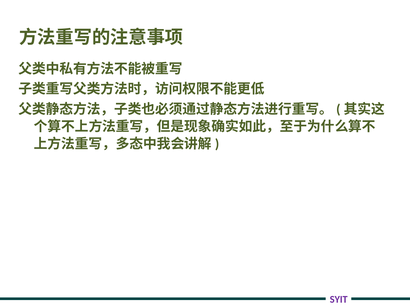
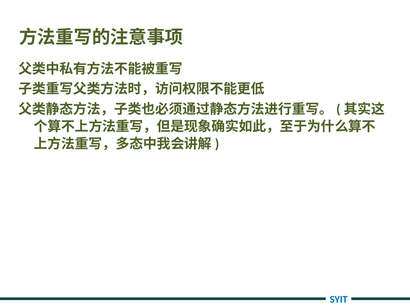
SYIT colour: purple -> blue
